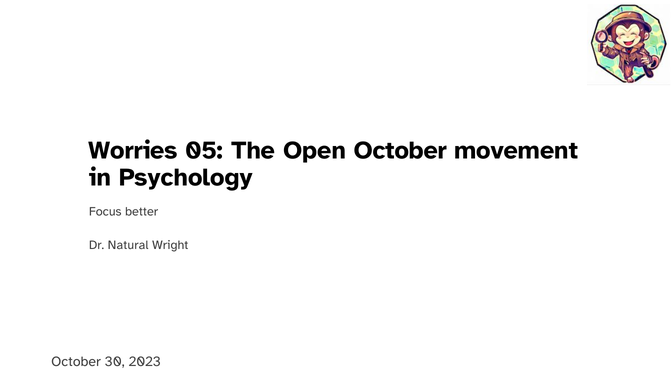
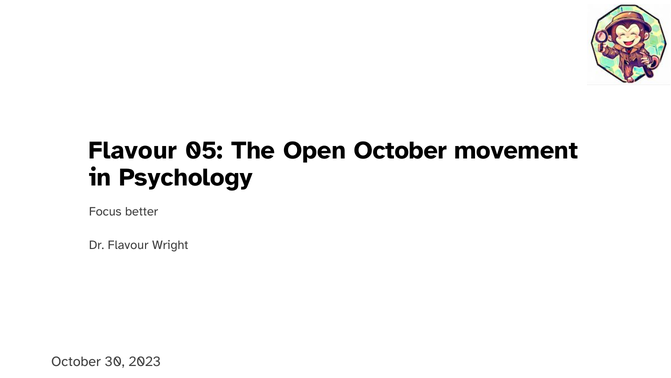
Worries at (133, 150): Worries -> Flavour
Dr Natural: Natural -> Flavour
